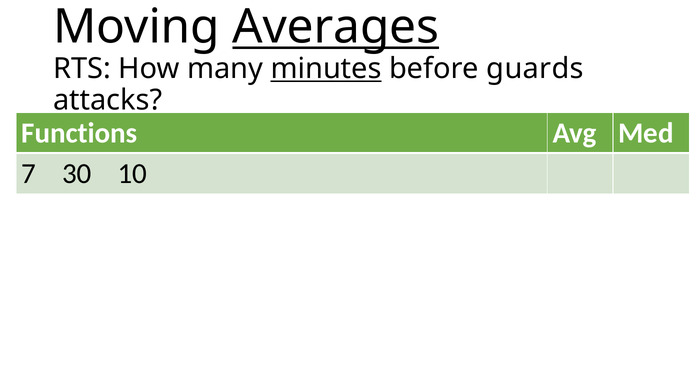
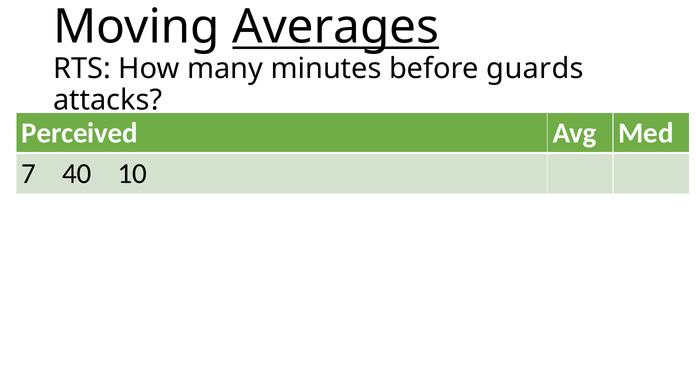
minutes underline: present -> none
Functions: Functions -> Perceived
30: 30 -> 40
